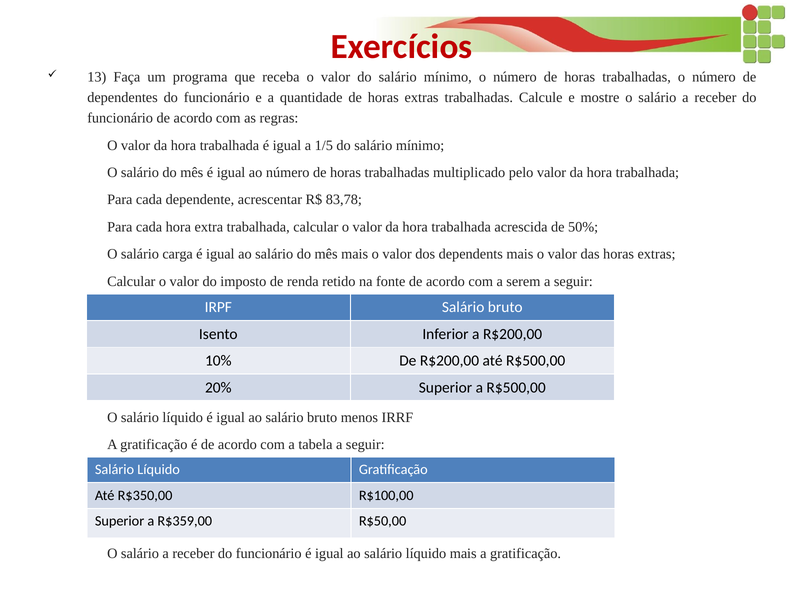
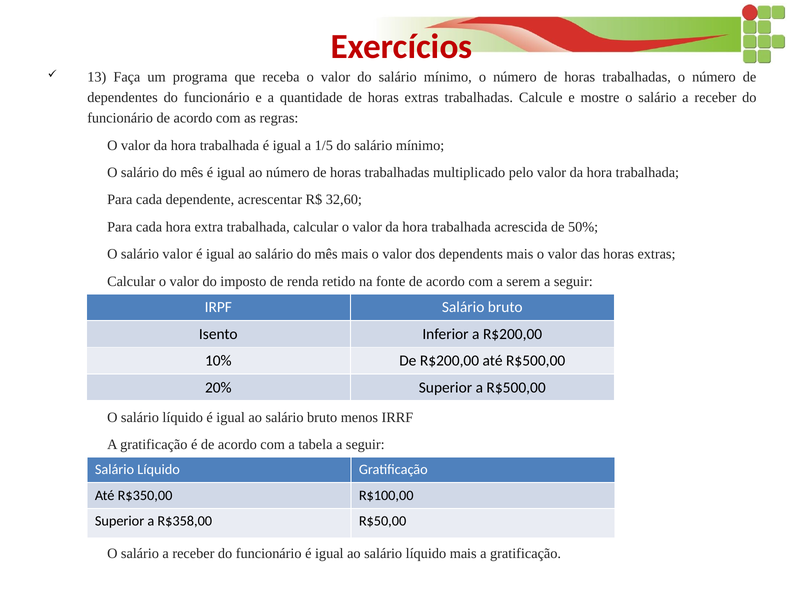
83,78: 83,78 -> 32,60
salário carga: carga -> valor
R$359,00: R$359,00 -> R$358,00
